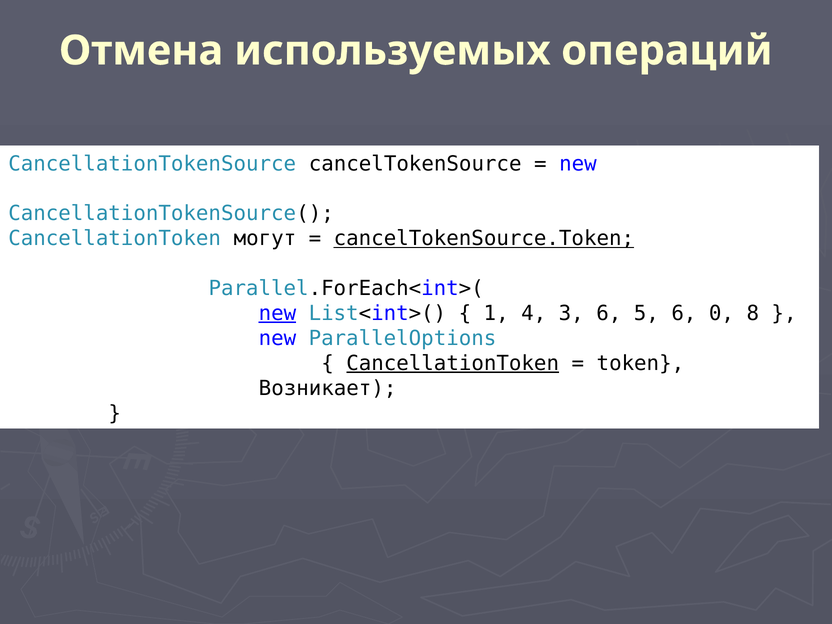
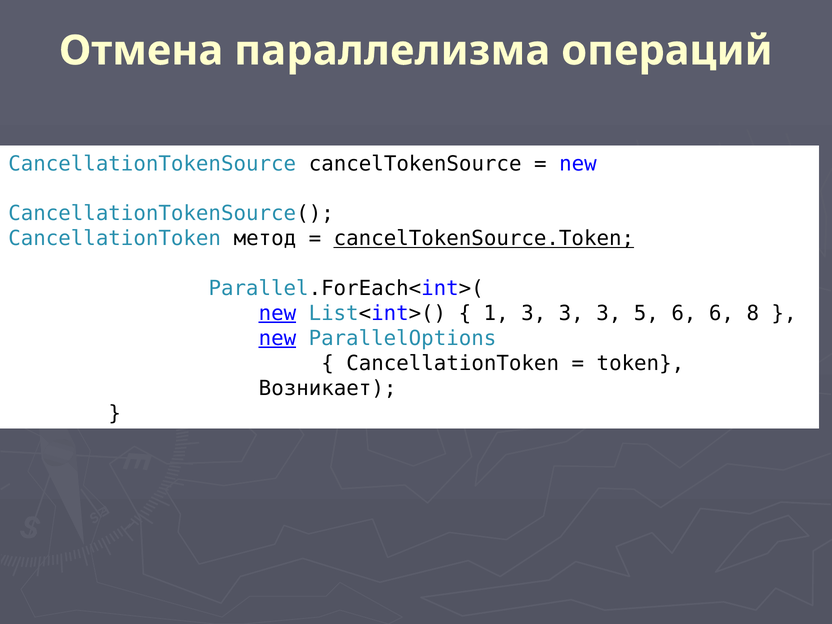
используемых: используемых -> параллелизма
могут: могут -> метод
1 4: 4 -> 3
6 at (609, 313): 6 -> 3
6 0: 0 -> 6
new at (277, 338) underline: none -> present
CancellationToken at (453, 363) underline: present -> none
